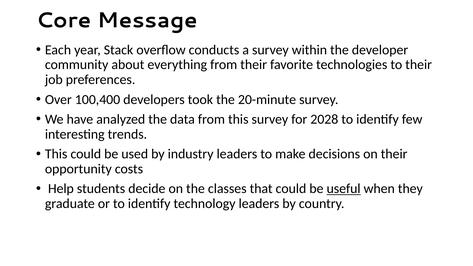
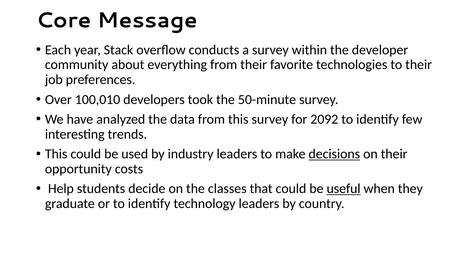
100,400: 100,400 -> 100,010
20-minute: 20-minute -> 50-minute
2028: 2028 -> 2092
decisions underline: none -> present
